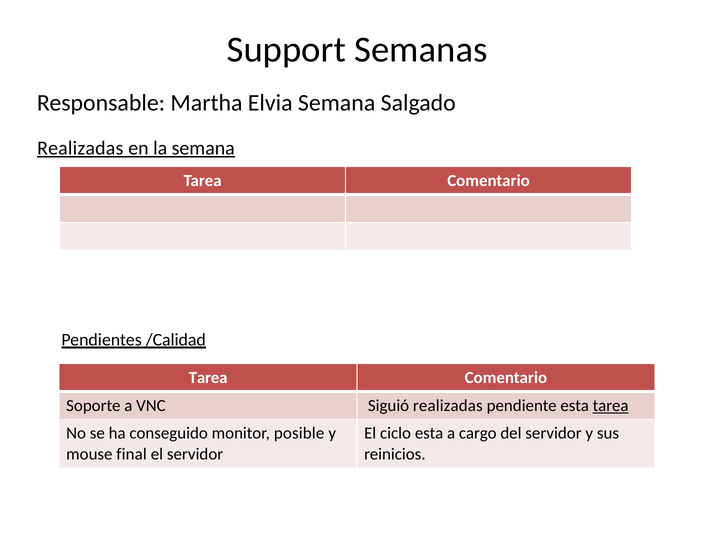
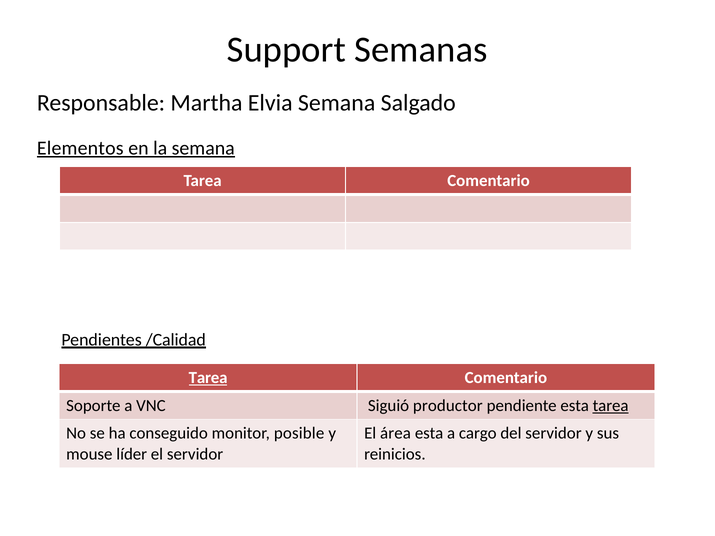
Realizadas at (80, 148): Realizadas -> Elementos
Tarea at (208, 378) underline: none -> present
Siguió realizadas: realizadas -> productor
ciclo: ciclo -> área
final: final -> líder
